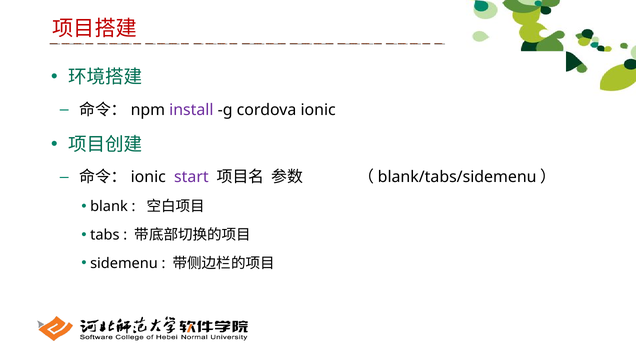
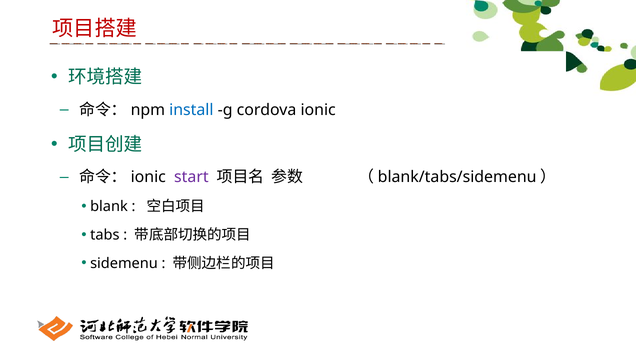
install colour: purple -> blue
